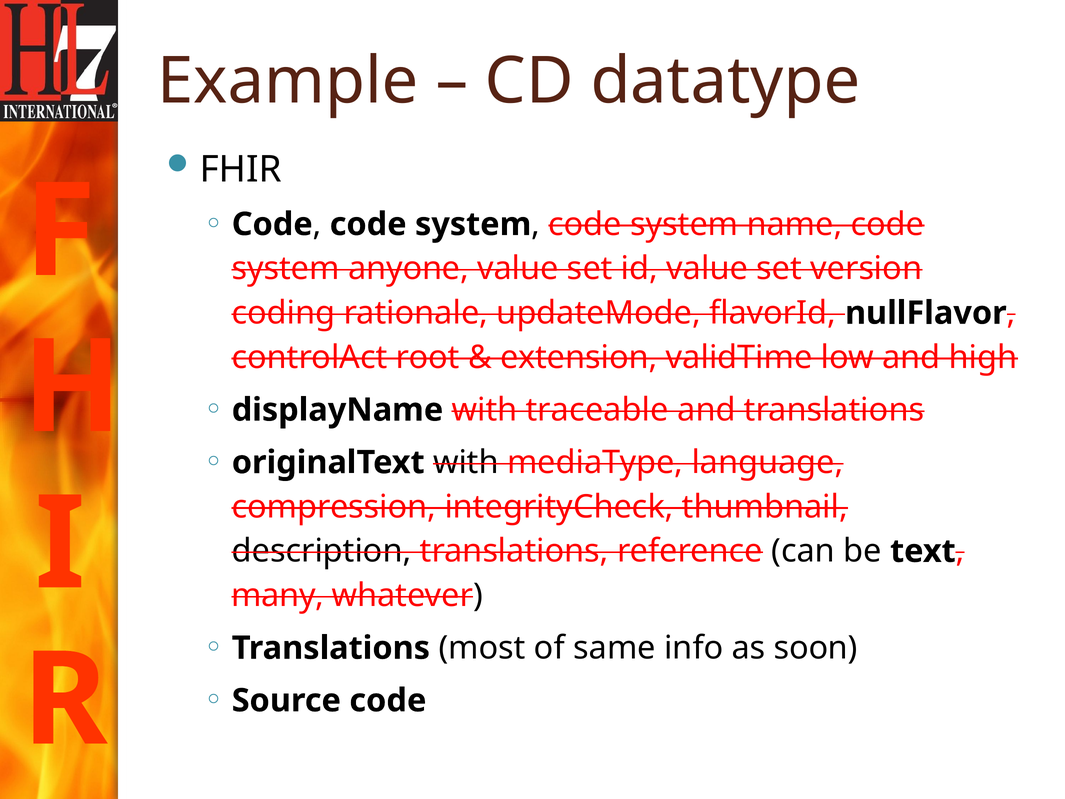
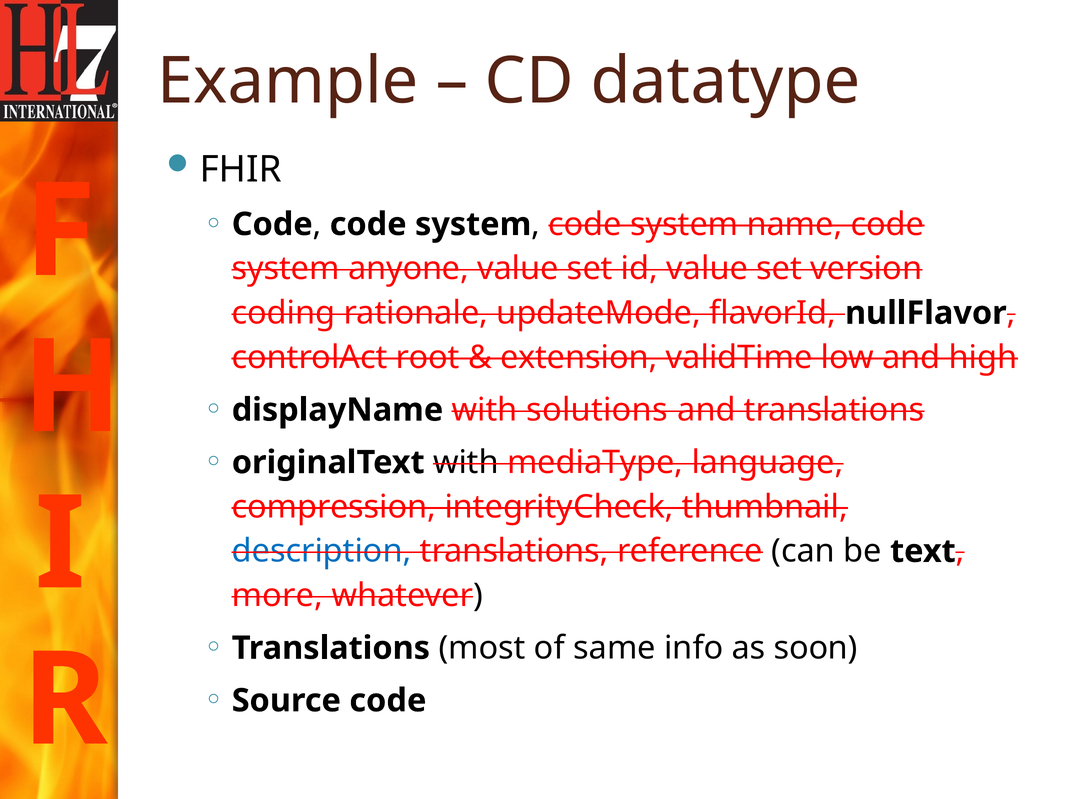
traceable: traceable -> solutions
description colour: black -> blue
many: many -> more
